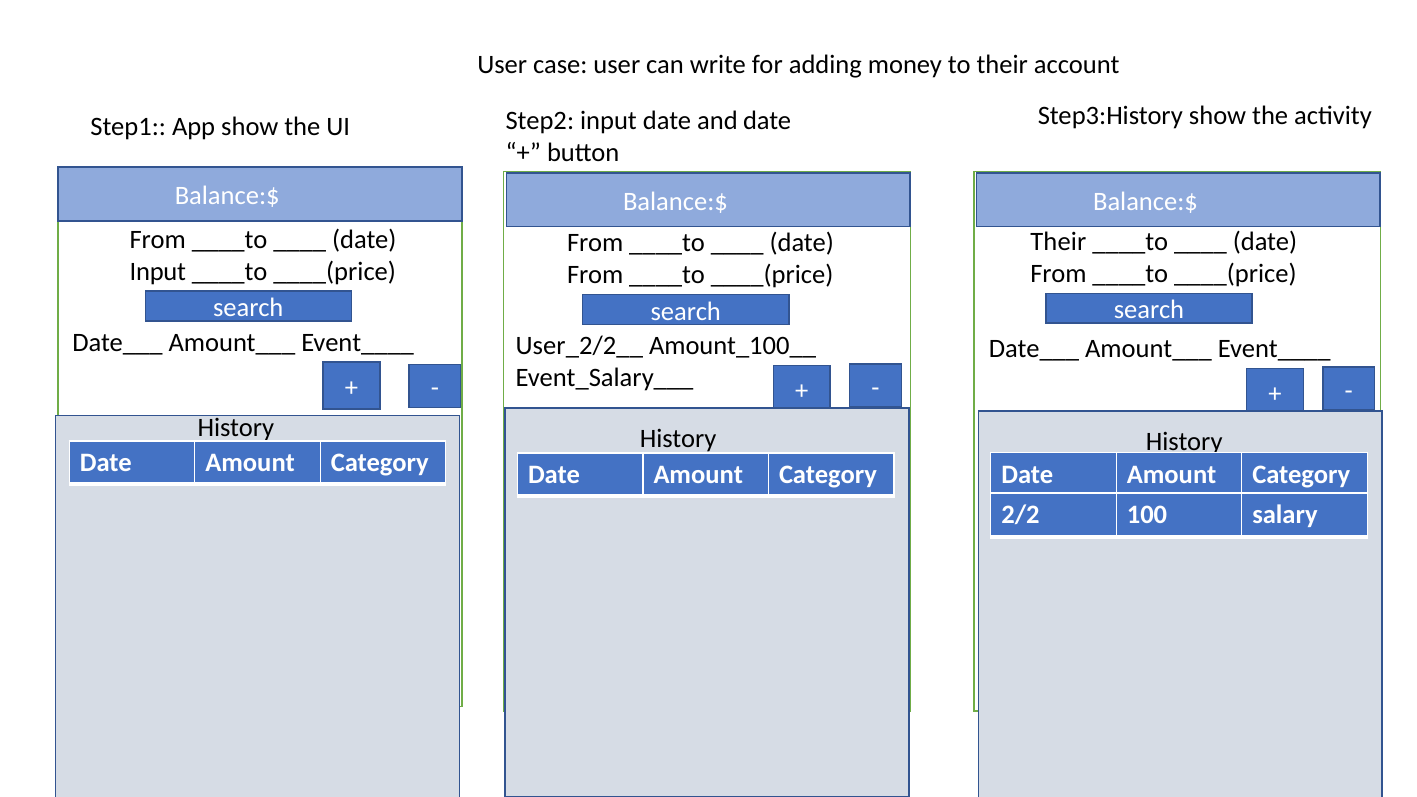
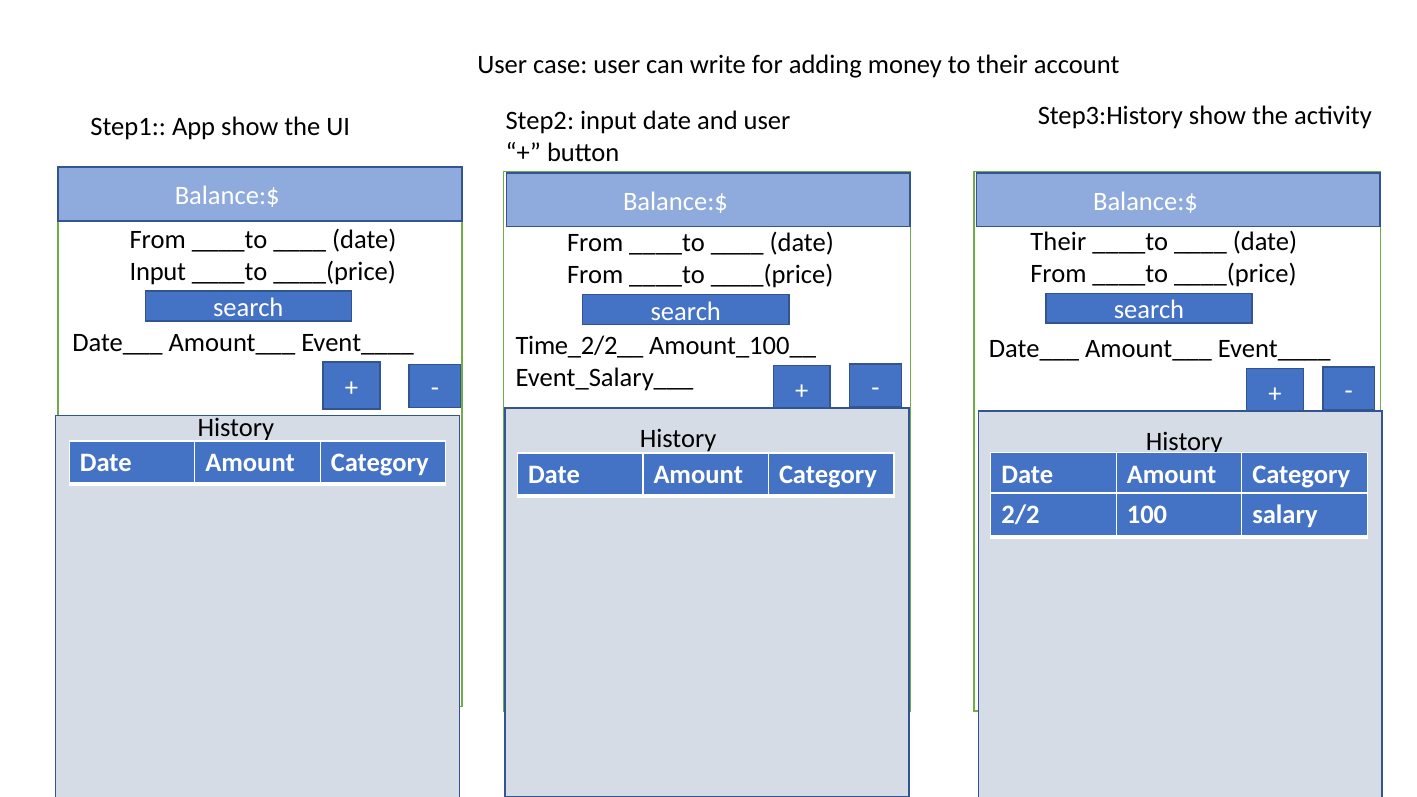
and date: date -> user
User_2/2__: User_2/2__ -> Time_2/2__
